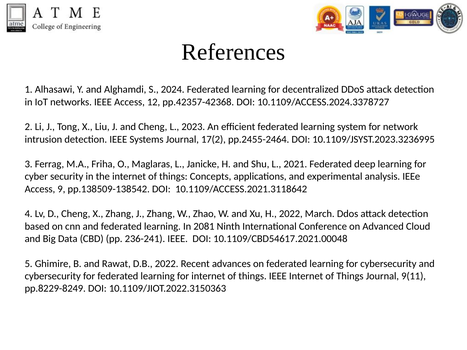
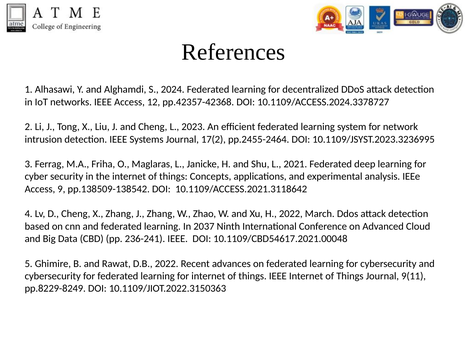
2081: 2081 -> 2037
